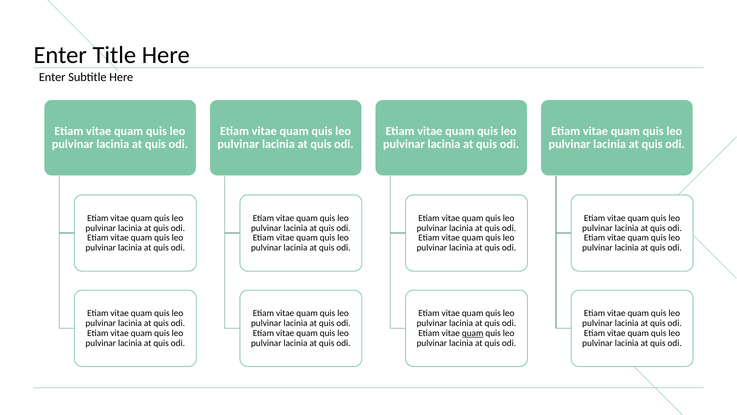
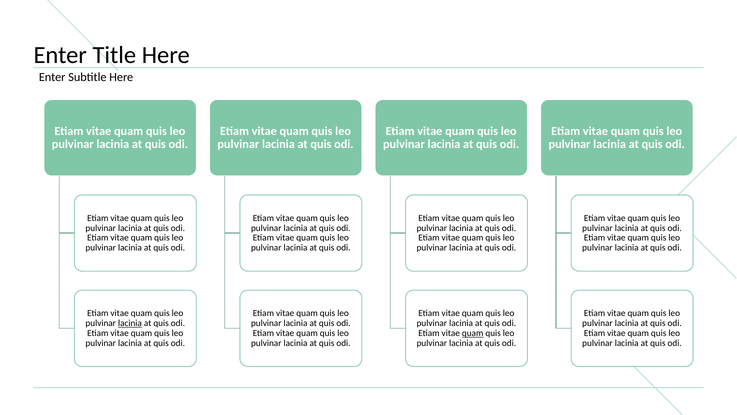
lacinia at (130, 323) underline: none -> present
